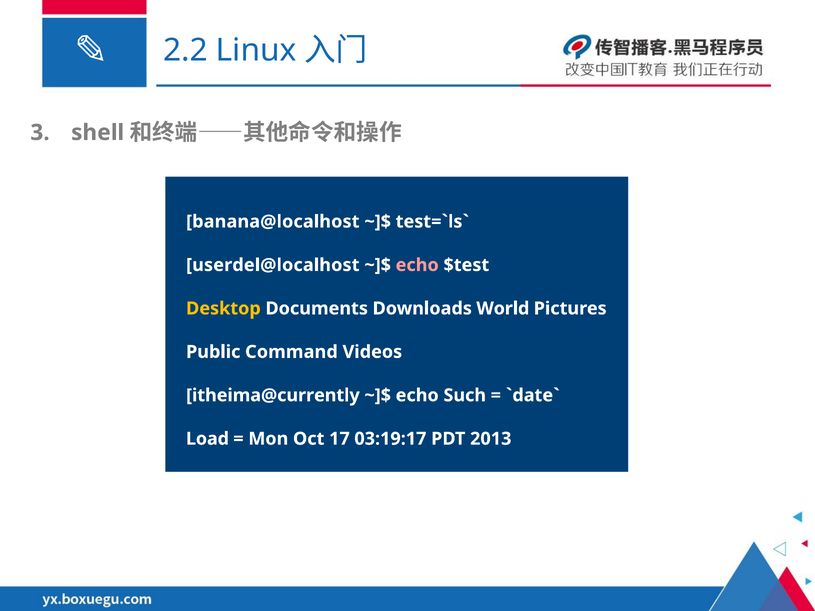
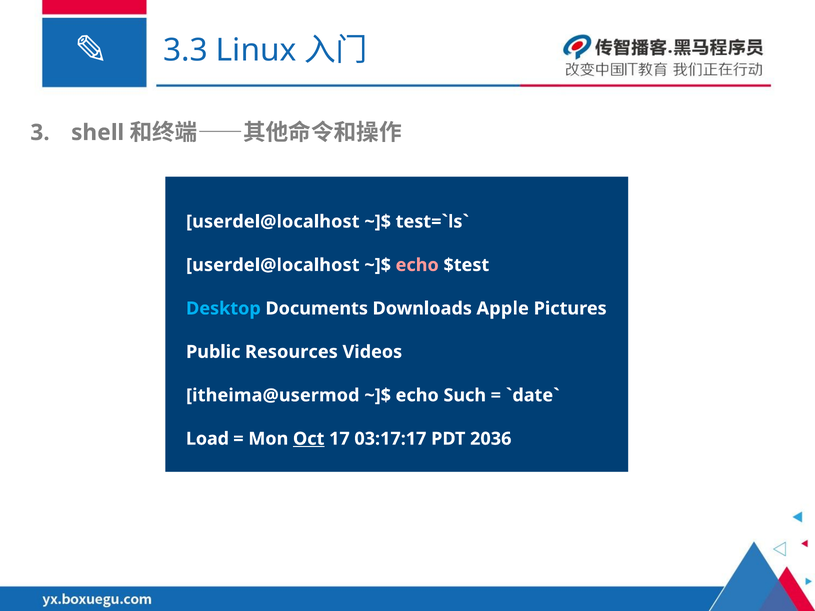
2.2: 2.2 -> 3.3
banana@localhost at (273, 222): banana@localhost -> userdel@localhost
Desktop colour: yellow -> light blue
World: World -> Apple
Command: Command -> Resources
itheima@currently: itheima@currently -> itheima@usermod
Oct underline: none -> present
03:19:17: 03:19:17 -> 03:17:17
2013: 2013 -> 2036
